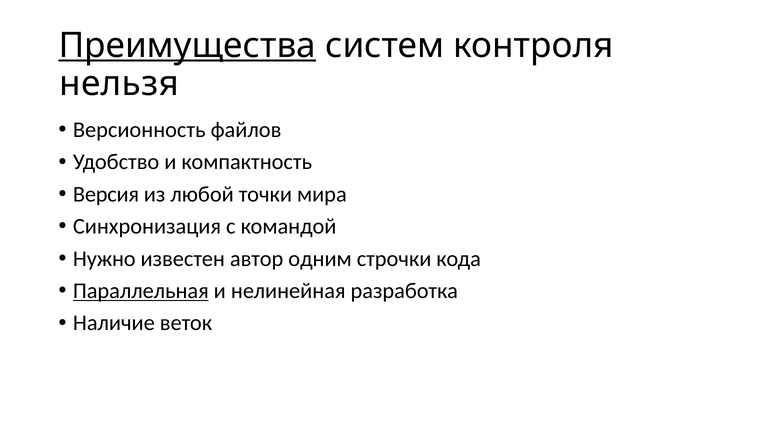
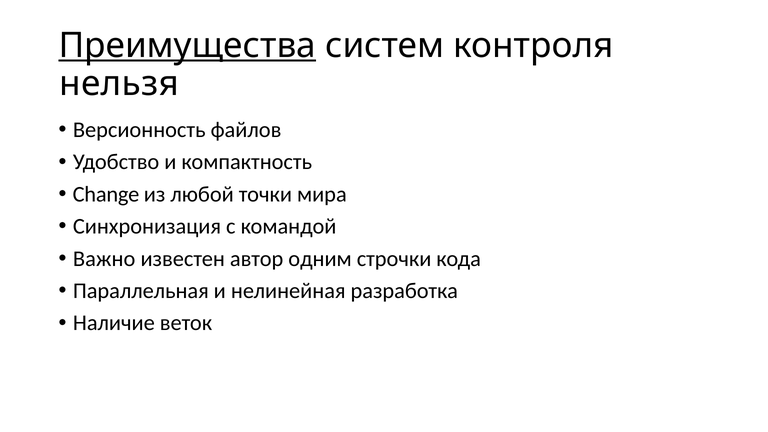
Версия: Версия -> Change
Нужно: Нужно -> Важно
Параллельная underline: present -> none
